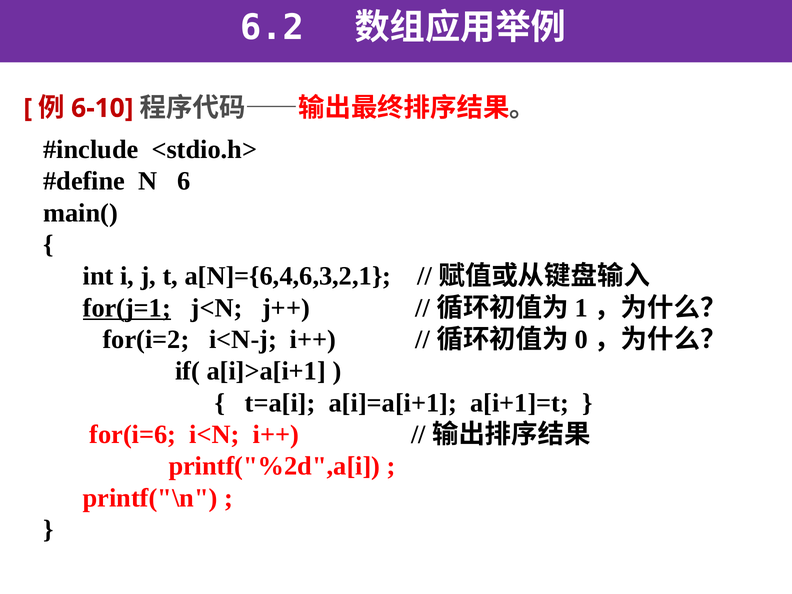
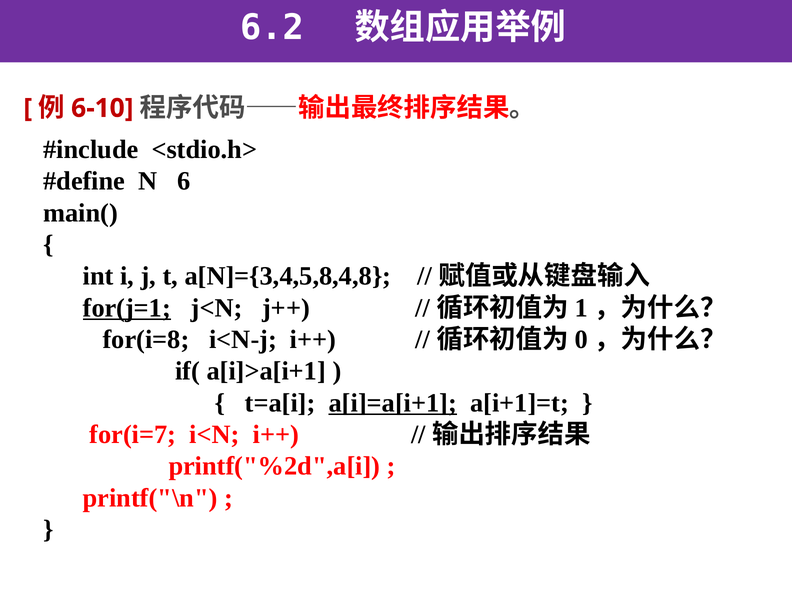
a[N]={6,4,6,3,2,1: a[N]={6,4,6,3,2,1 -> a[N]={3,4,5,8,4,8
for(i=2: for(i=2 -> for(i=8
a[i]=a[i+1 underline: none -> present
for(i=6: for(i=6 -> for(i=7
